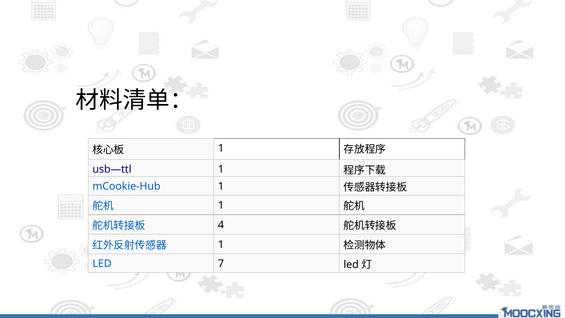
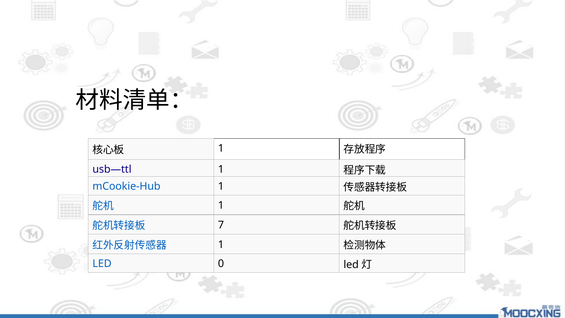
4: 4 -> 7
7: 7 -> 0
